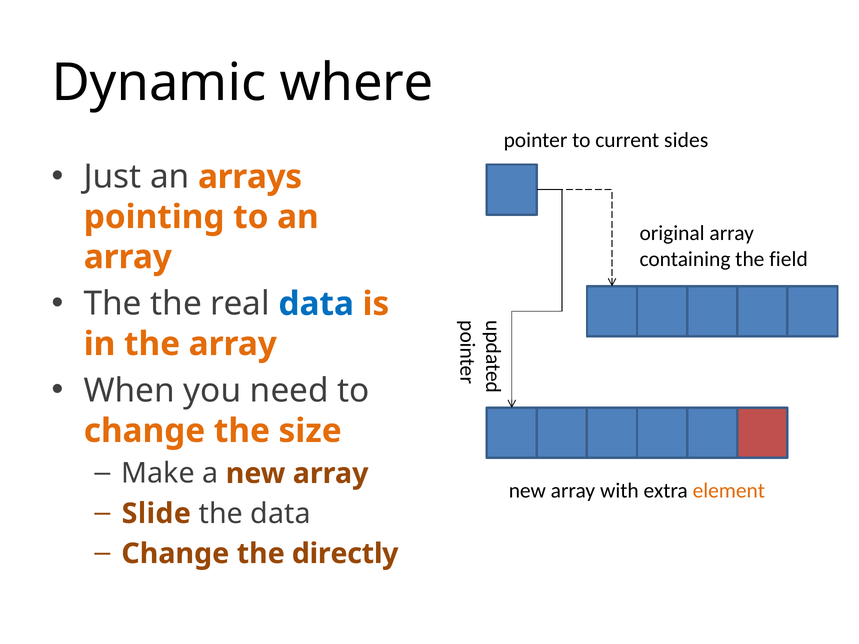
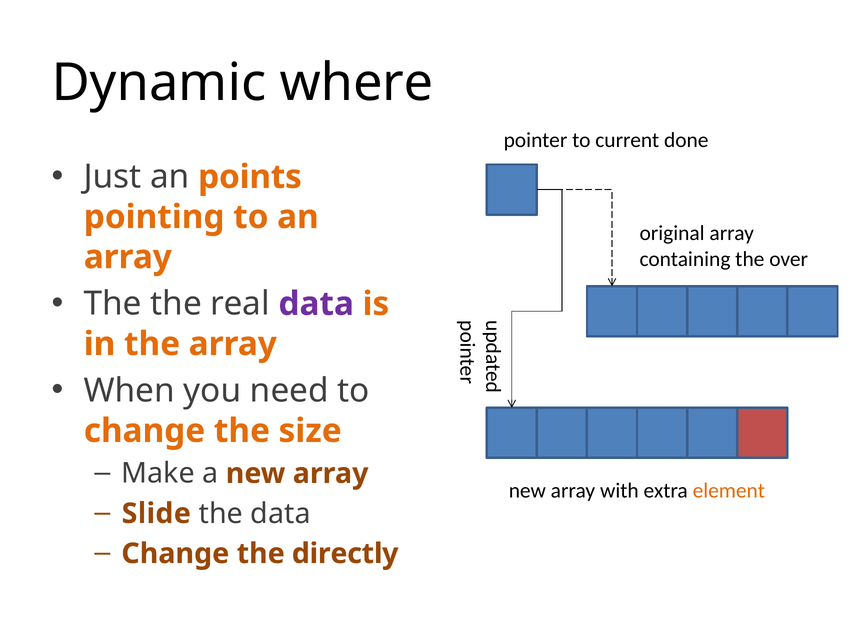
sides: sides -> done
arrays: arrays -> points
field: field -> over
data at (316, 304) colour: blue -> purple
